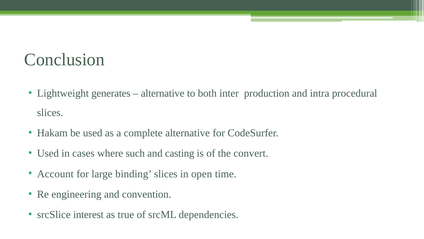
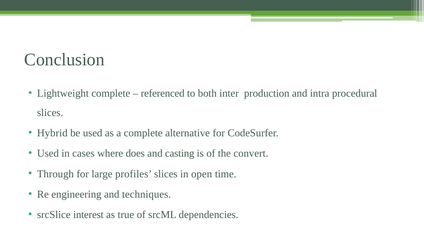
Lightweight generates: generates -> complete
alternative at (163, 93): alternative -> referenced
Hakam: Hakam -> Hybrid
such: such -> does
Account: Account -> Through
binding: binding -> profiles
convention: convention -> techniques
